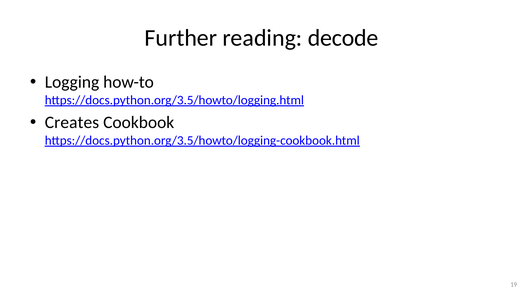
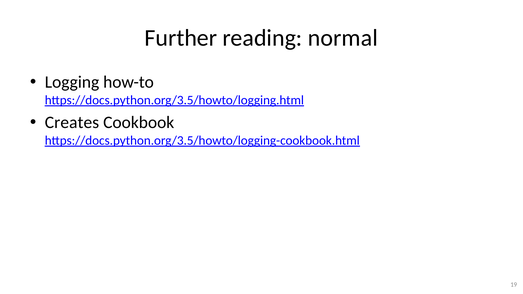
decode: decode -> normal
